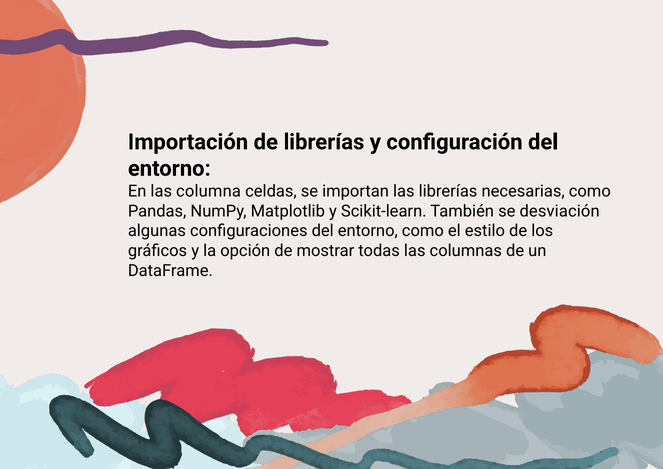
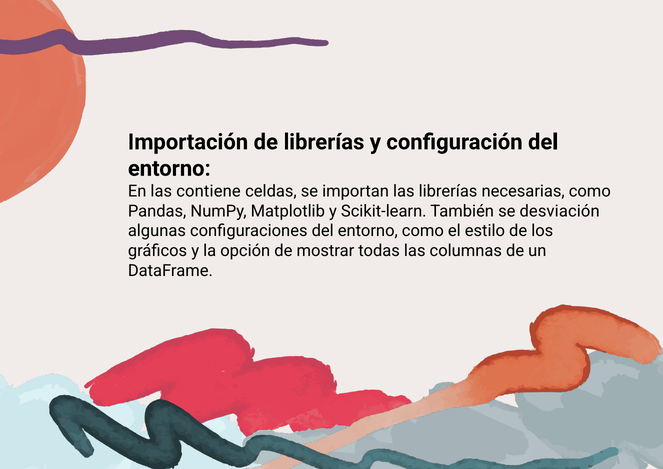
columna: columna -> contiene
